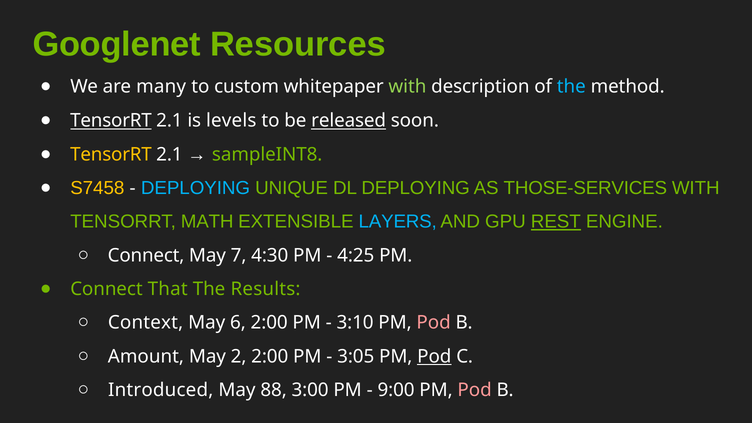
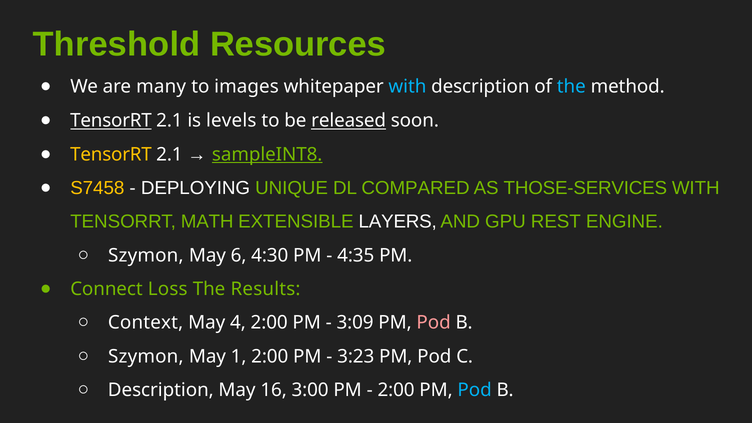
Googlenet: Googlenet -> Threshold
custom: custom -> images
with at (407, 87) colour: light green -> light blue
sampleINT8 underline: none -> present
DEPLOYING at (195, 188) colour: light blue -> white
DL DEPLOYING: DEPLOYING -> COMPARED
LAYERS colour: light blue -> white
REST underline: present -> none
Connect at (146, 255): Connect -> Szymon
7: 7 -> 6
4:25: 4:25 -> 4:35
That: That -> Loss
6: 6 -> 4
3:10: 3:10 -> 3:09
Amount at (146, 356): Amount -> Szymon
2: 2 -> 1
3:05: 3:05 -> 3:23
Pod at (434, 356) underline: present -> none
Introduced at (161, 390): Introduced -> Description
88: 88 -> 16
9:00 at (396, 390): 9:00 -> 2:00
Pod at (475, 390) colour: pink -> light blue
